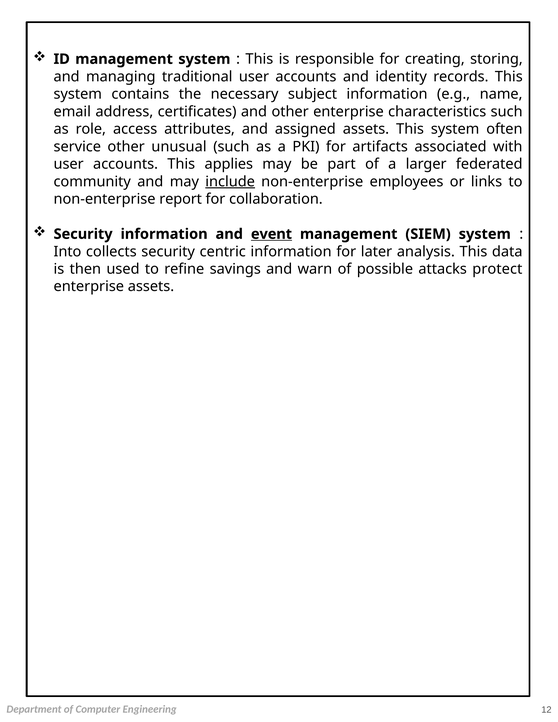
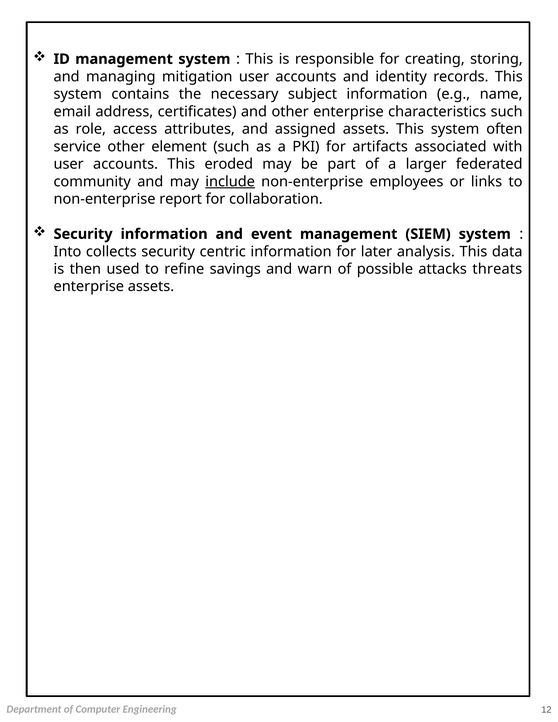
traditional: traditional -> mitigation
unusual: unusual -> element
applies: applies -> eroded
event underline: present -> none
protect: protect -> threats
